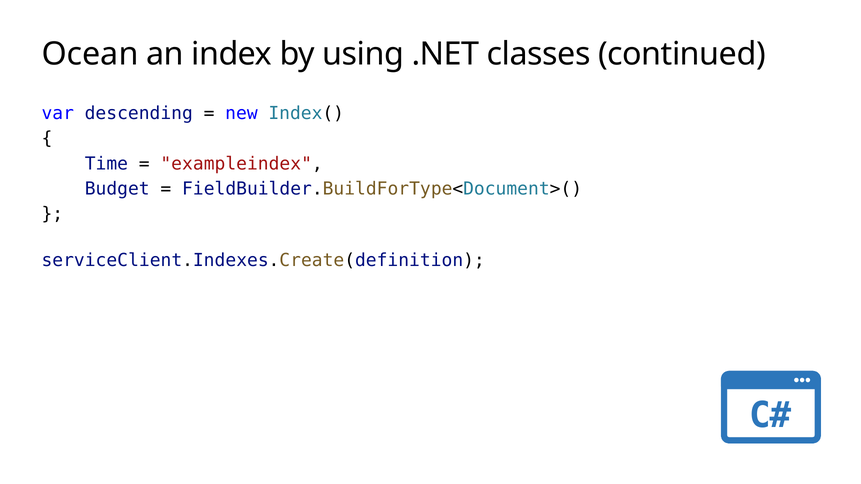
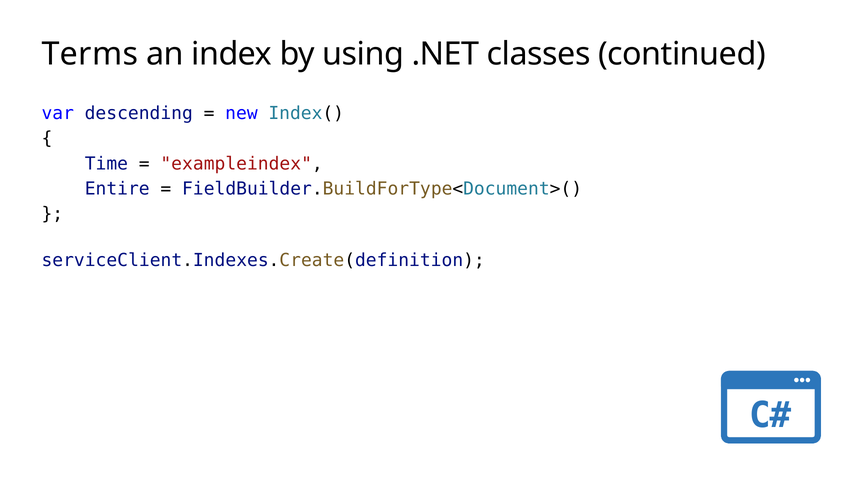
Ocean: Ocean -> Terms
Budget: Budget -> Entire
